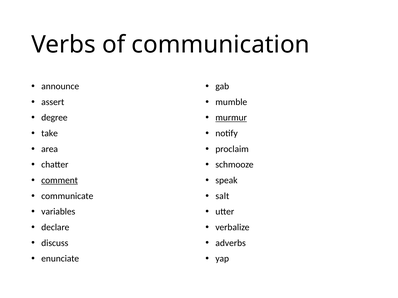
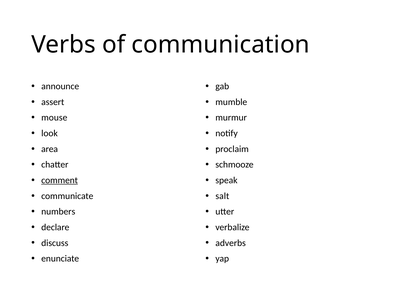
degree: degree -> mouse
murmur underline: present -> none
take: take -> look
variables: variables -> numbers
